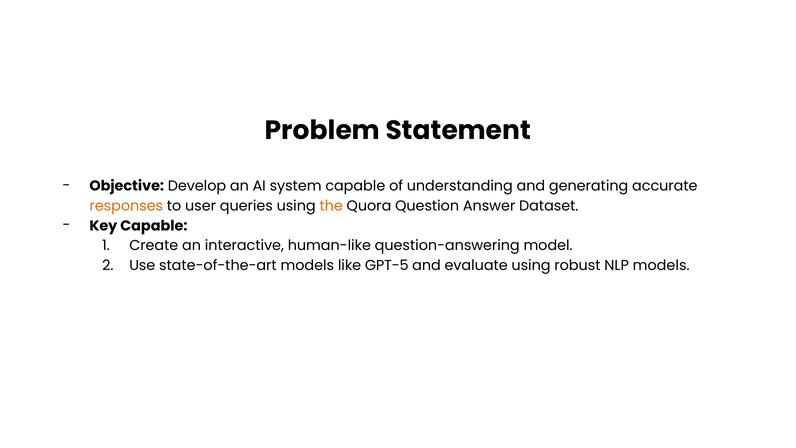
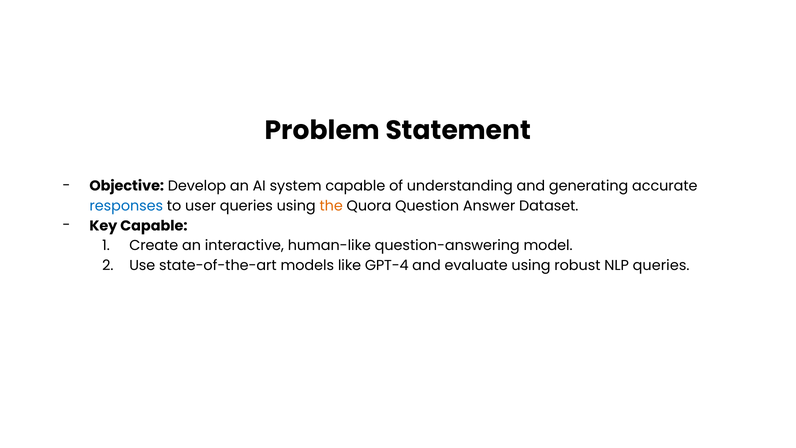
responses colour: orange -> blue
GPT-5: GPT-5 -> GPT-4
NLP models: models -> queries
